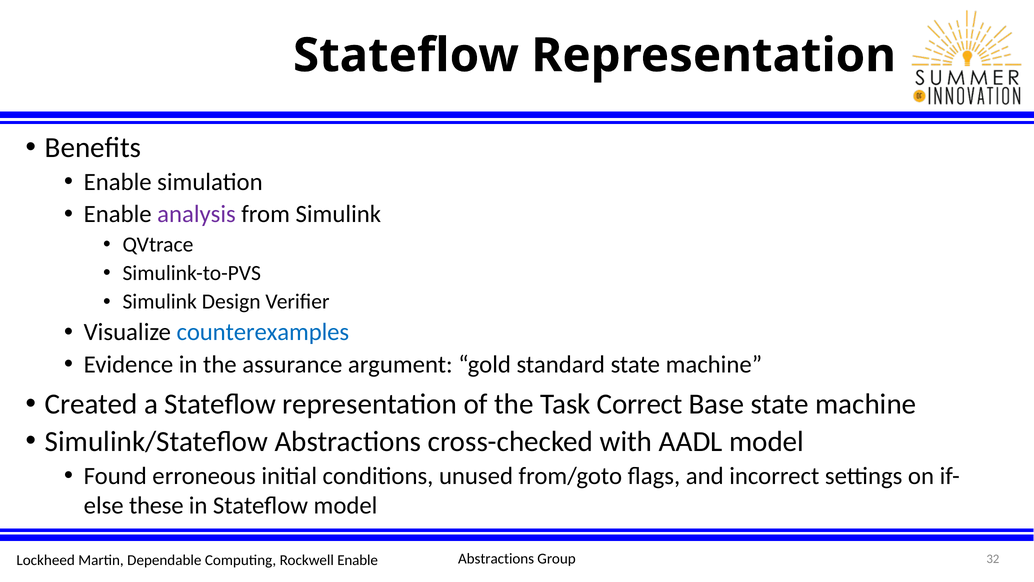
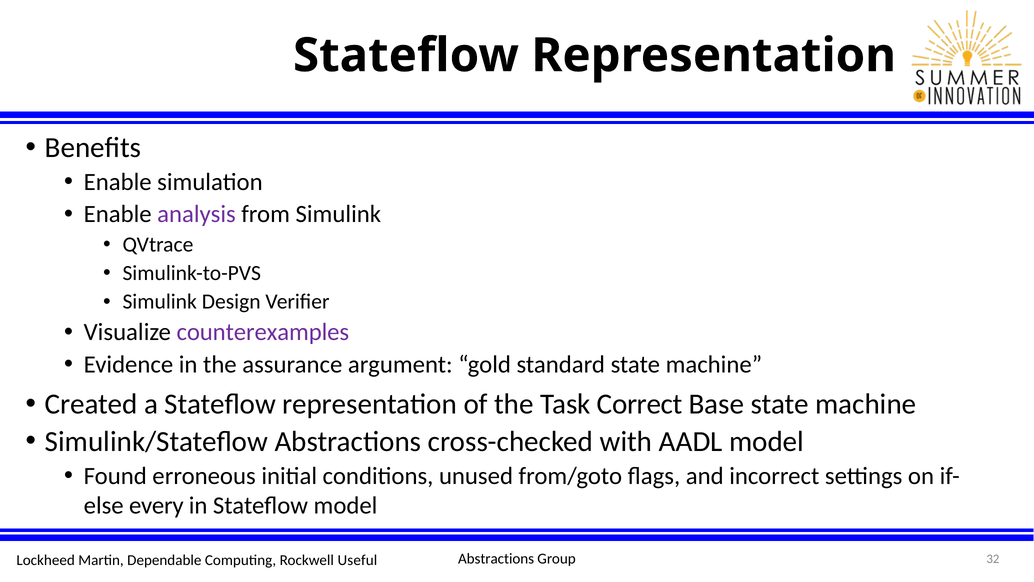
counterexamples colour: blue -> purple
these: these -> every
Rockwell Enable: Enable -> Useful
